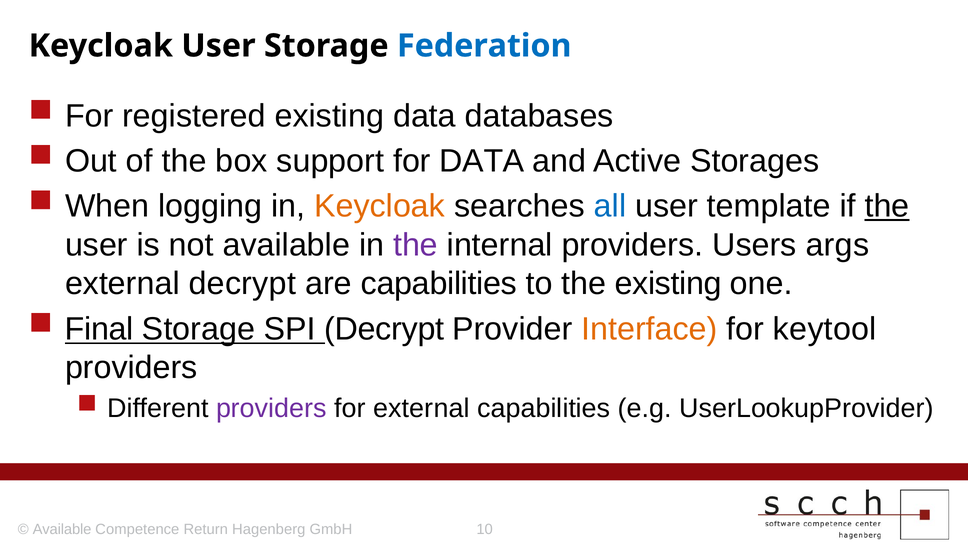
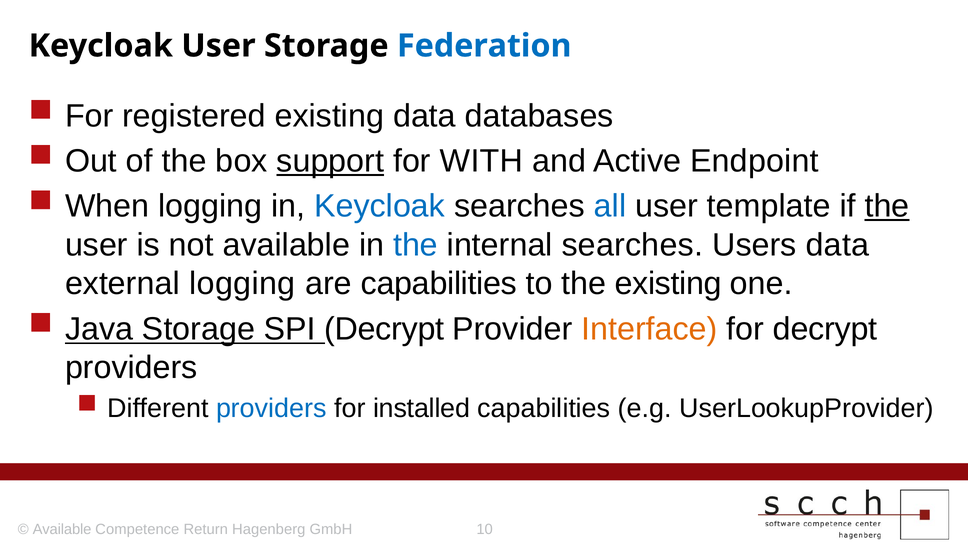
support underline: none -> present
for DATA: DATA -> WITH
Storages: Storages -> Endpoint
Keycloak at (380, 206) colour: orange -> blue
the at (415, 245) colour: purple -> blue
internal providers: providers -> searches
Users args: args -> data
external decrypt: decrypt -> logging
Final: Final -> Java
for keytool: keytool -> decrypt
providers at (271, 408) colour: purple -> blue
for external: external -> installed
